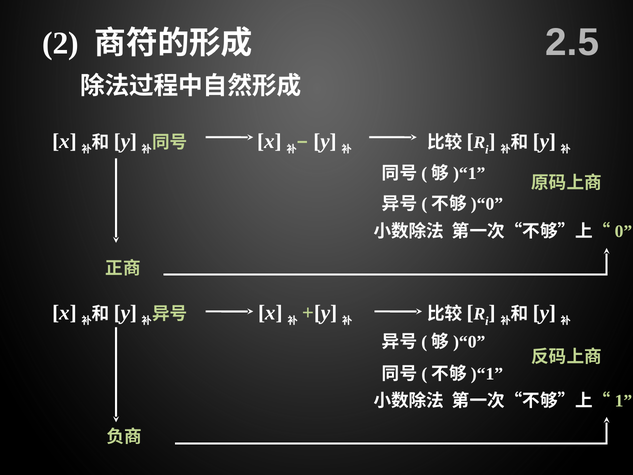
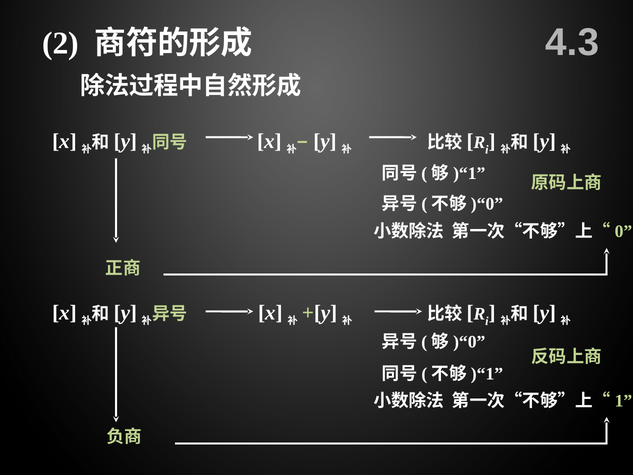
2.5: 2.5 -> 4.3
